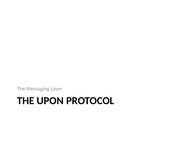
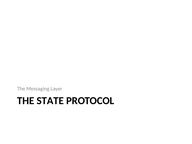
UPON: UPON -> STATE
